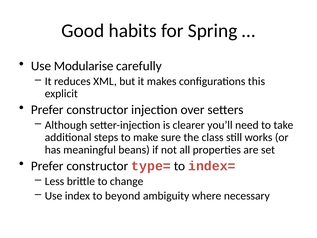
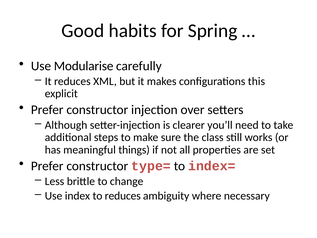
beans: beans -> things
to beyond: beyond -> reduces
